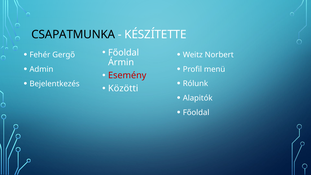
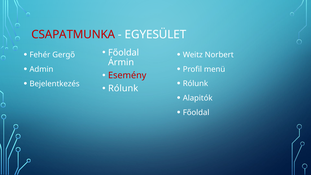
CSAPATMUNKA colour: black -> red
KÉSZÍTETTE: KÉSZÍTETTE -> EGYESÜLET
Közötti at (123, 88): Közötti -> Rólunk
